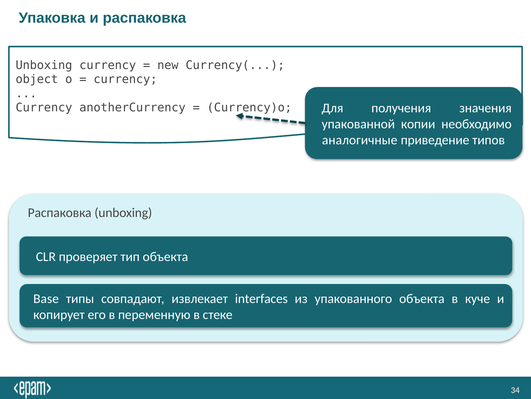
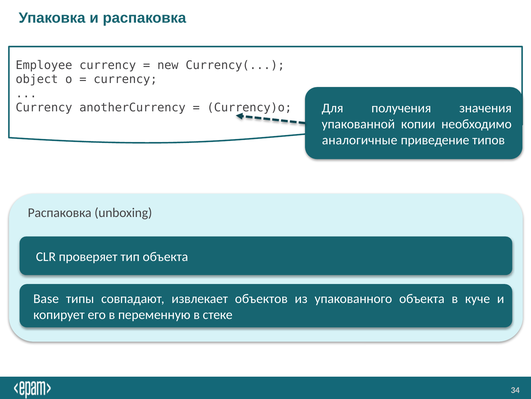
Unboxing at (44, 65): Unboxing -> Employee
interfaces: interfaces -> объектов
